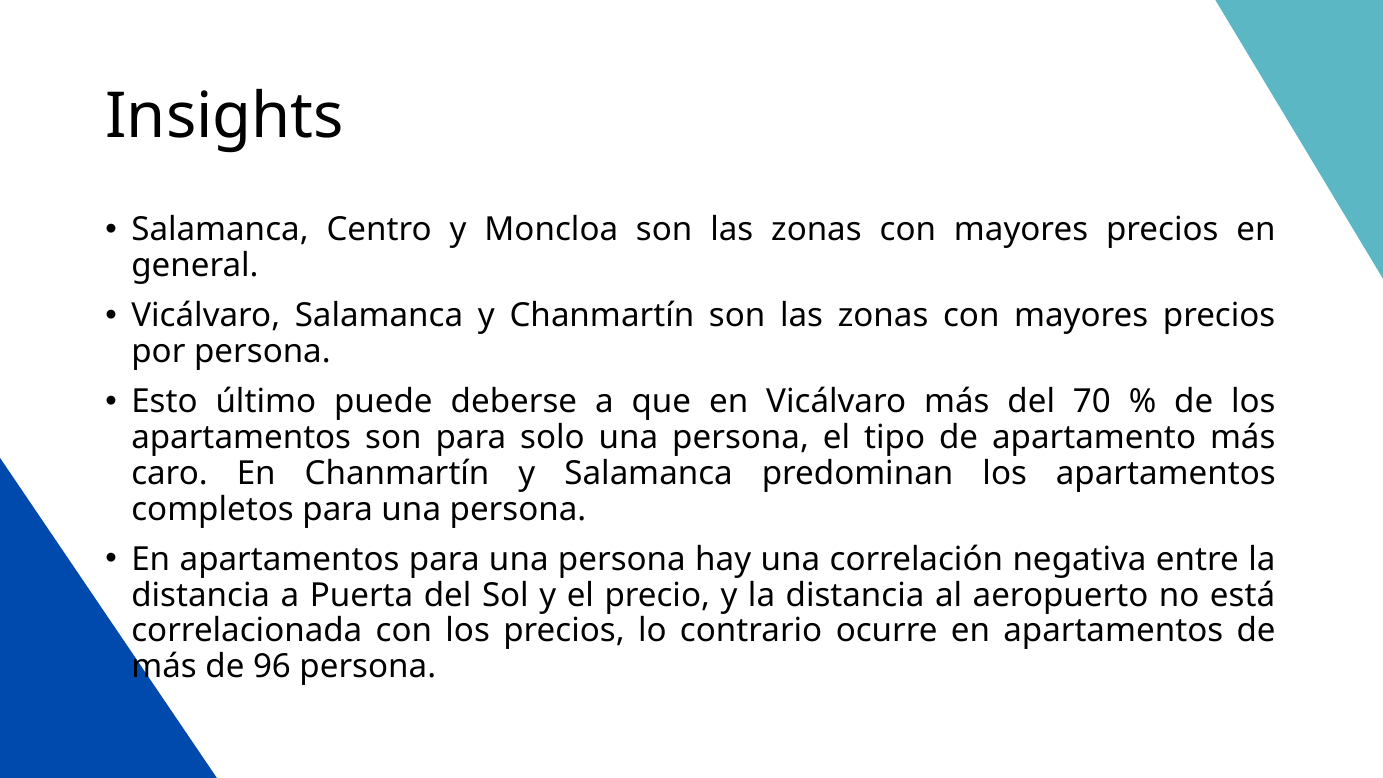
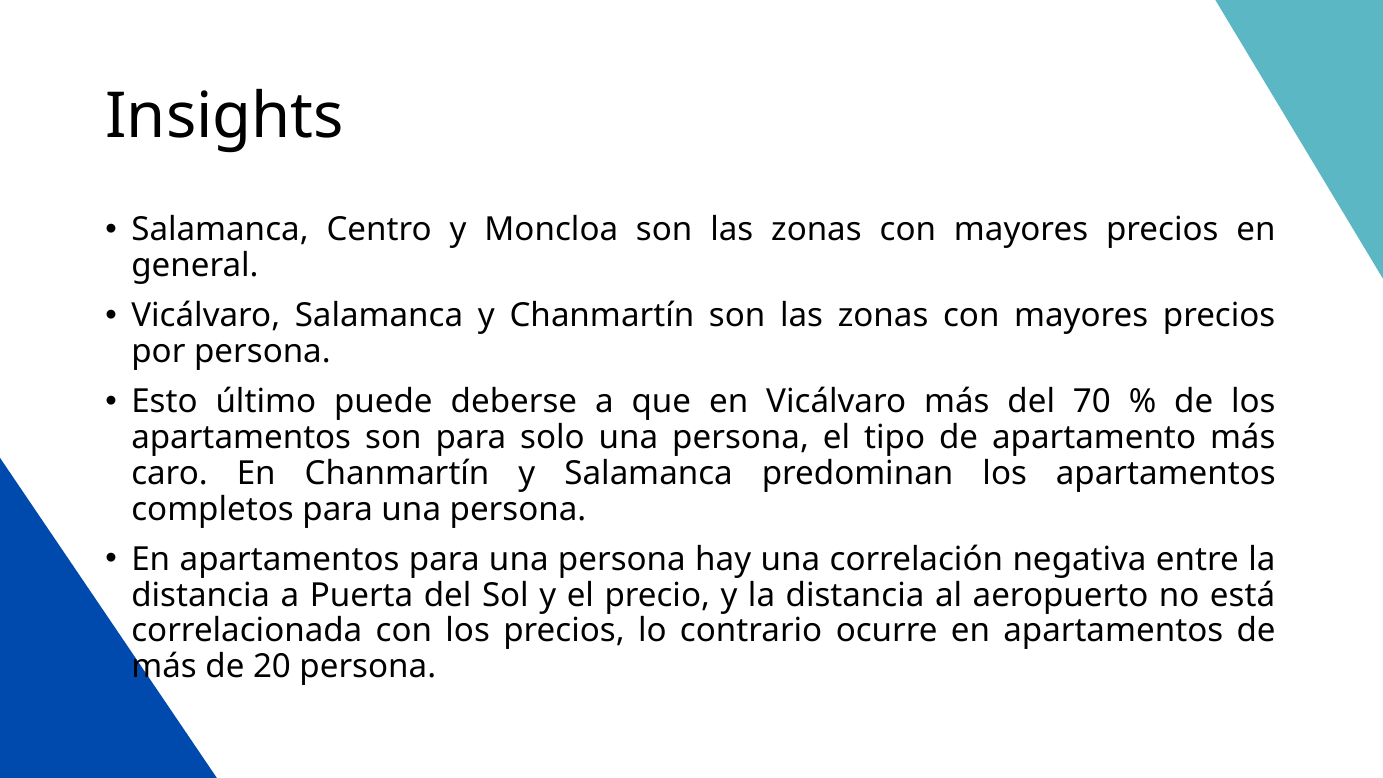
96: 96 -> 20
